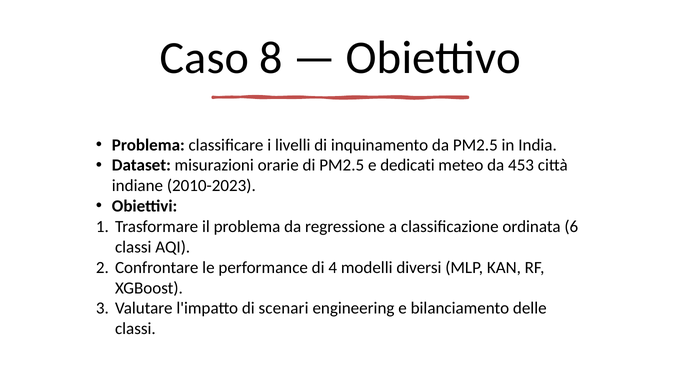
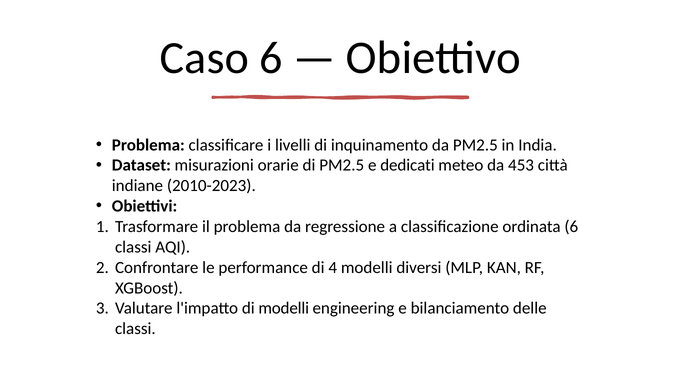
Caso 8: 8 -> 6
di scenari: scenari -> modelli
